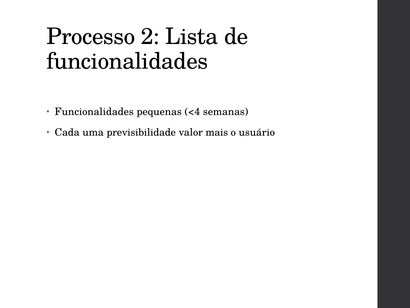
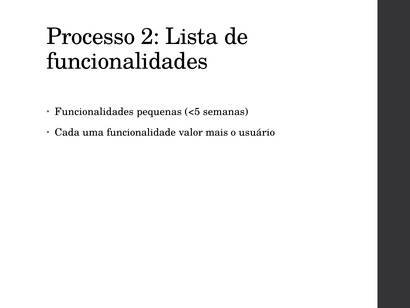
<4: <4 -> <5
previsibilidade: previsibilidade -> funcionalidade
